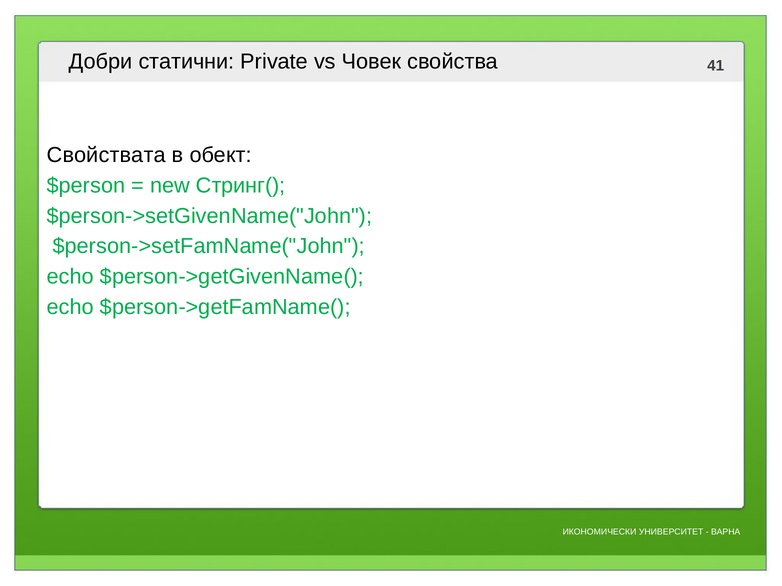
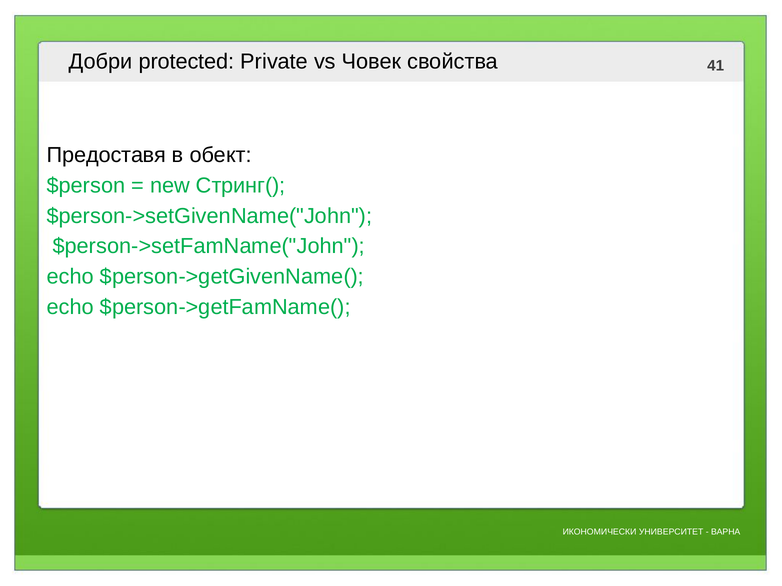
статични: статични -> protected
Свойствата: Свойствата -> Предоставя
